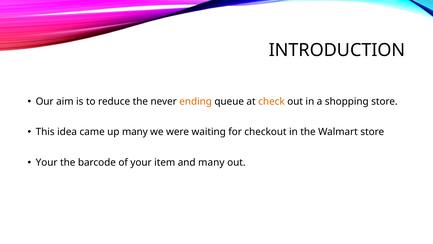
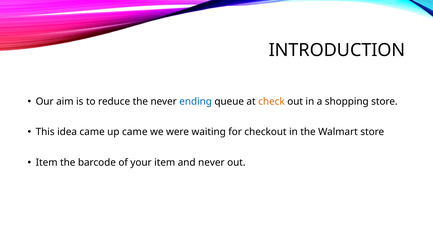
ending colour: orange -> blue
up many: many -> came
Your at (47, 162): Your -> Item
and many: many -> never
